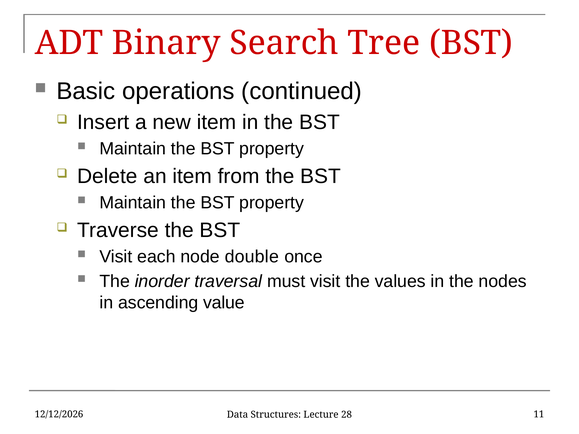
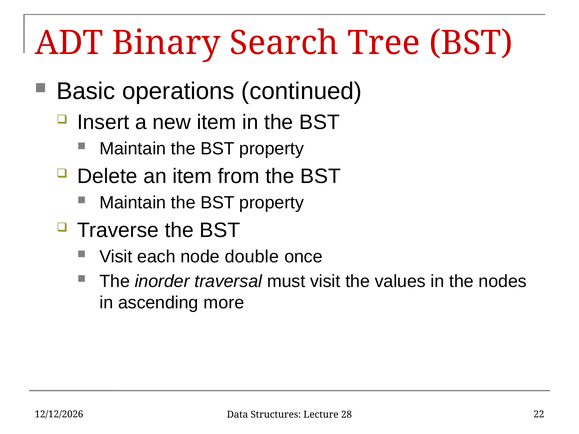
value: value -> more
11: 11 -> 22
